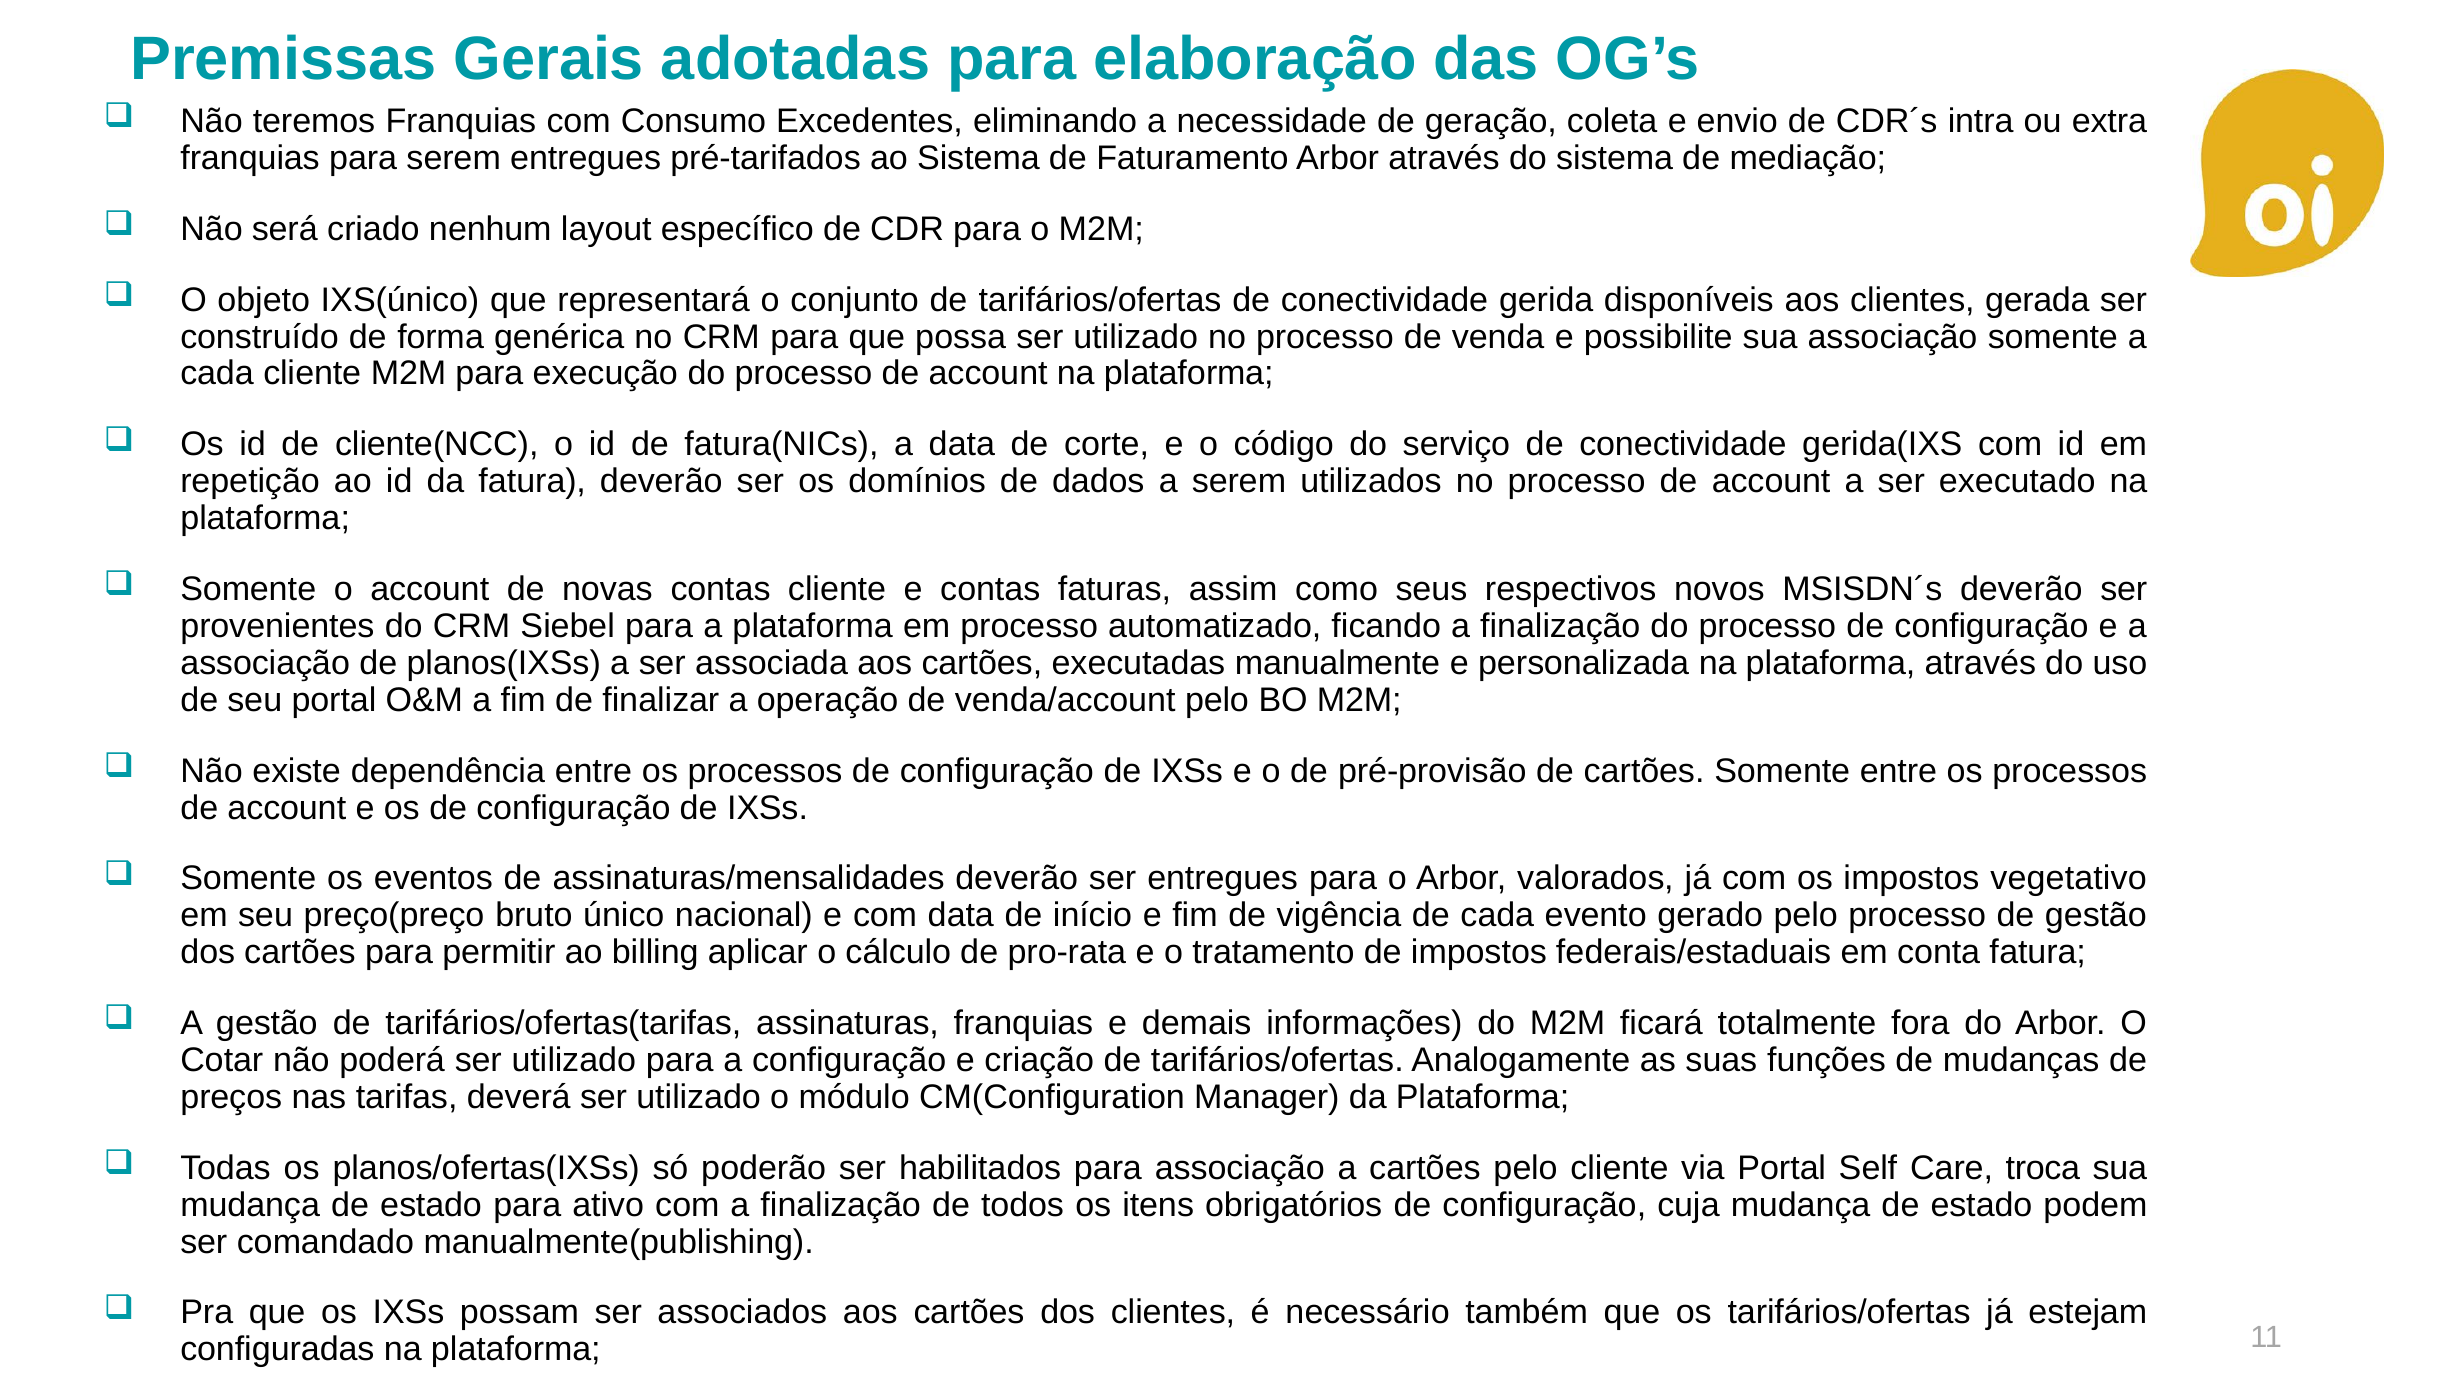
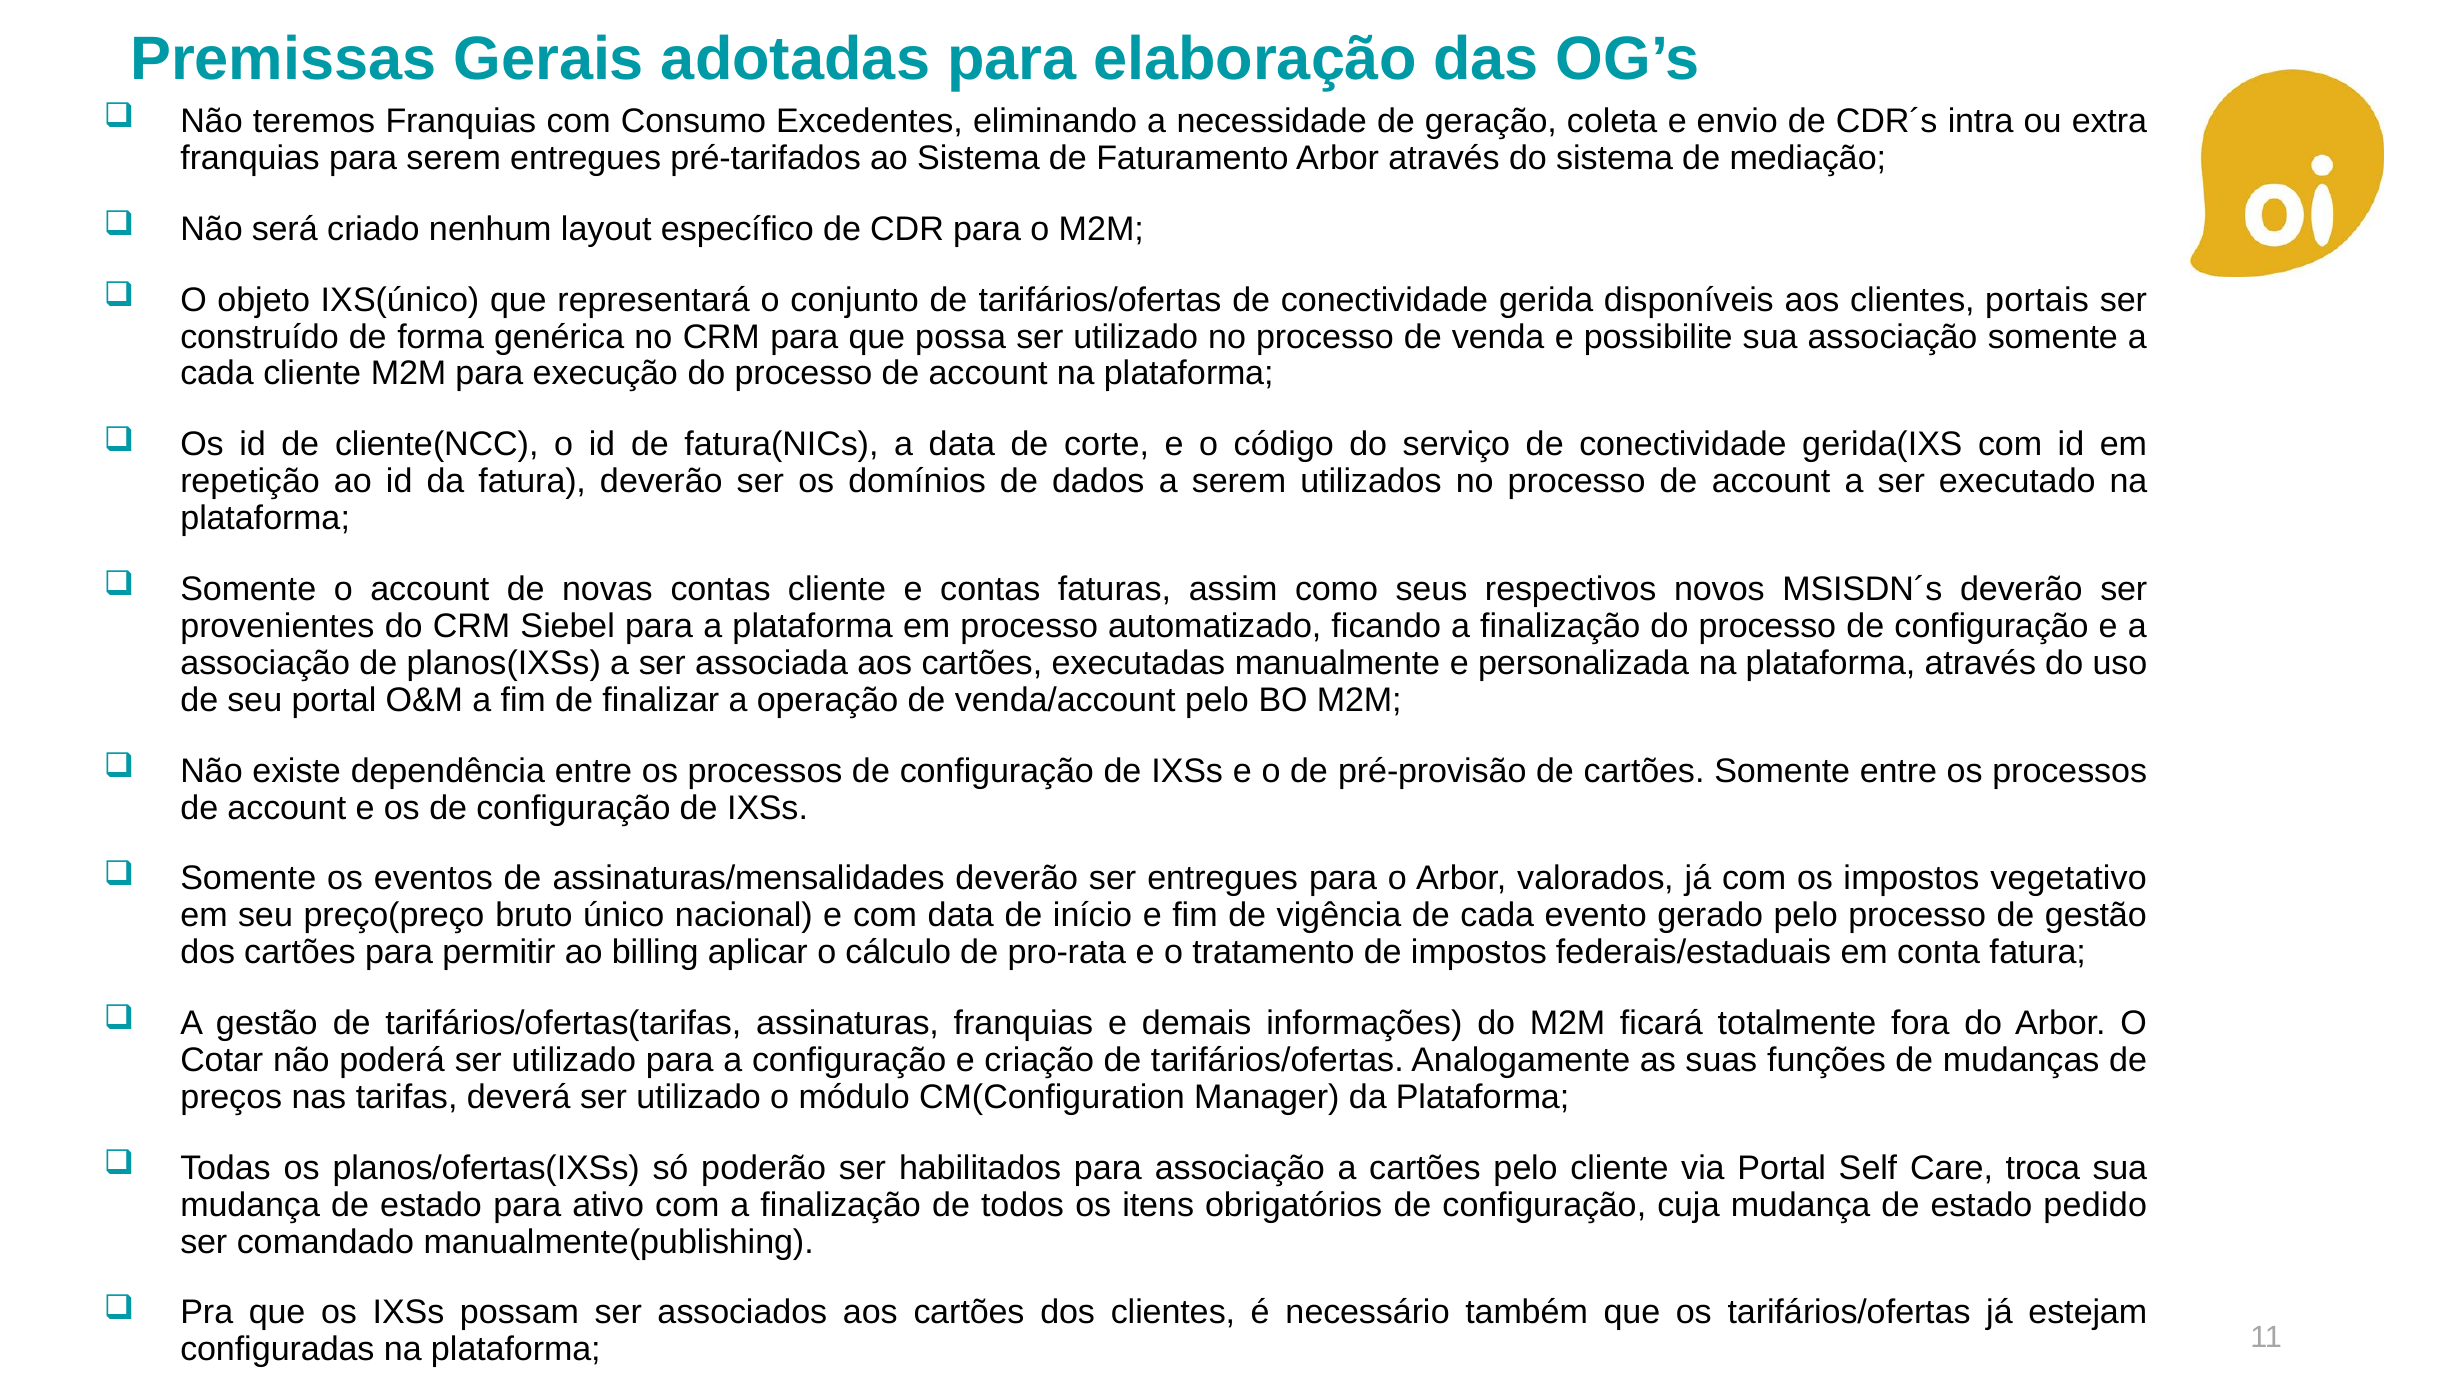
gerada: gerada -> portais
podem: podem -> pedido
